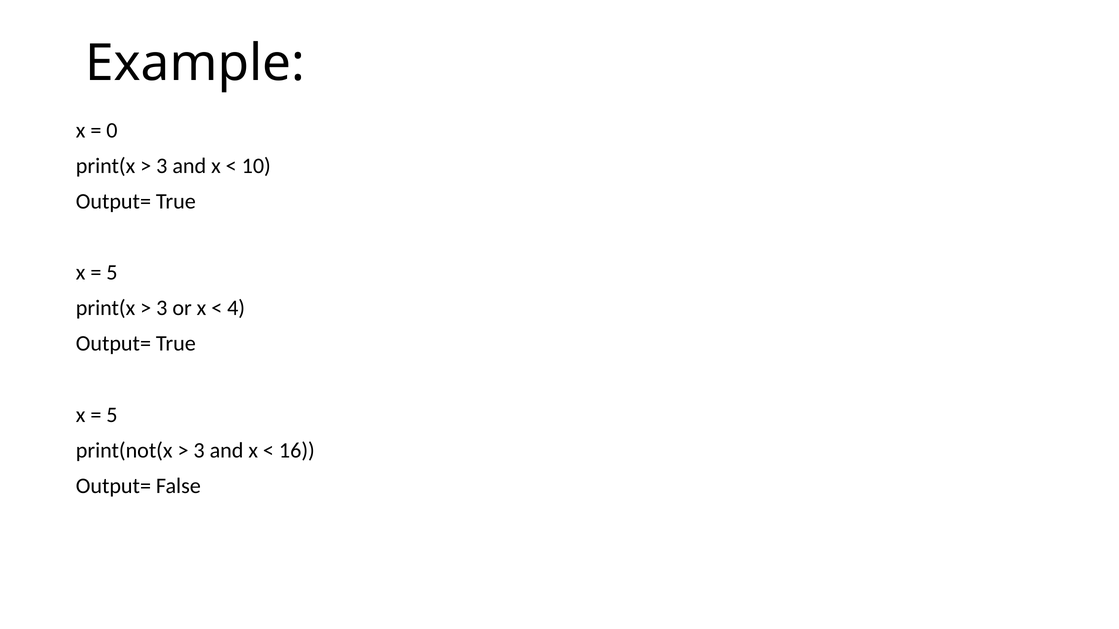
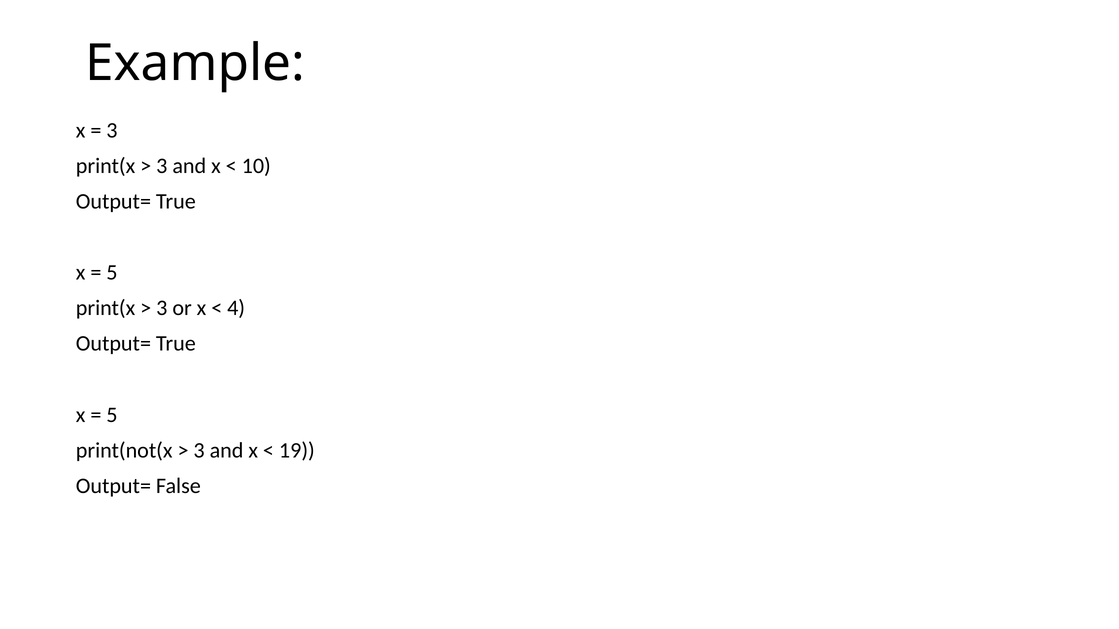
0 at (112, 130): 0 -> 3
16: 16 -> 19
